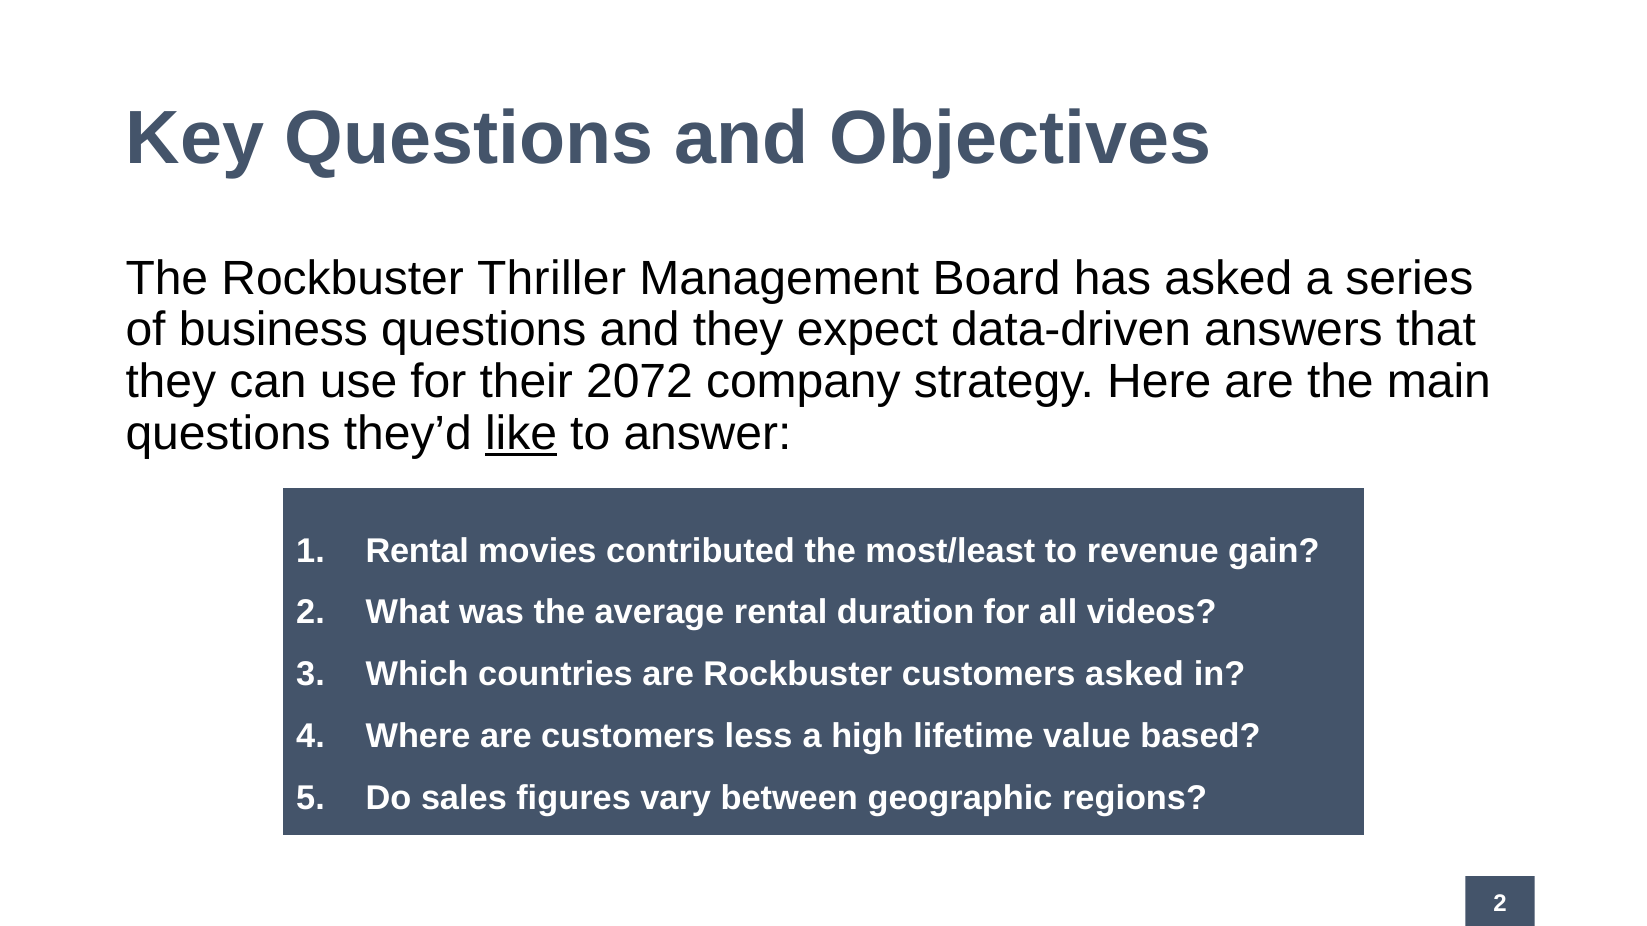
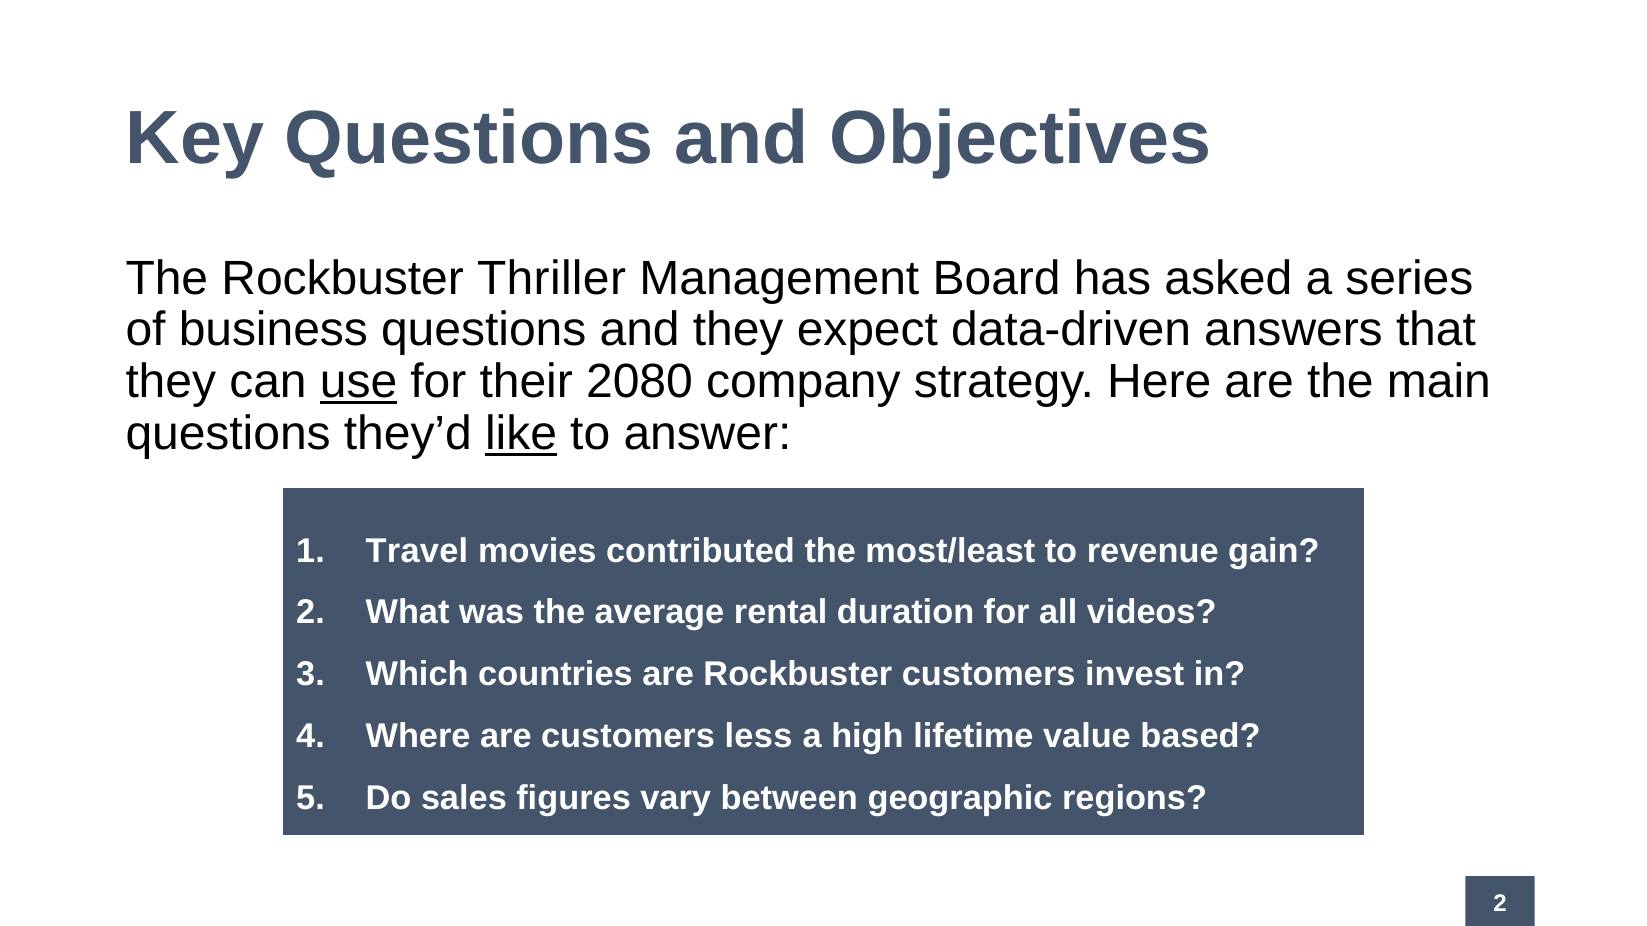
use underline: none -> present
2072: 2072 -> 2080
Rental at (417, 551): Rental -> Travel
customers asked: asked -> invest
